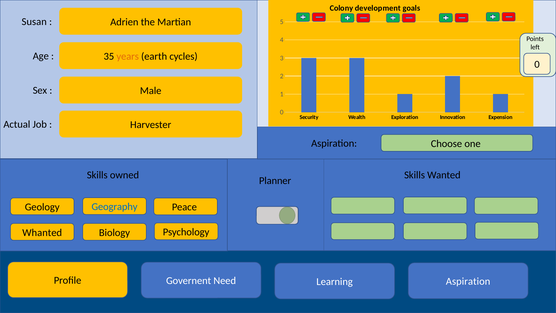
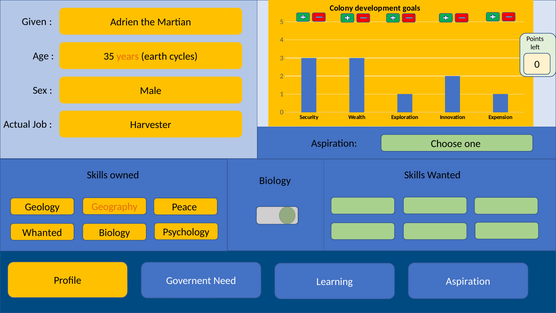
Susan: Susan -> Given
Planner at (275, 181): Planner -> Biology
Geography colour: blue -> orange
